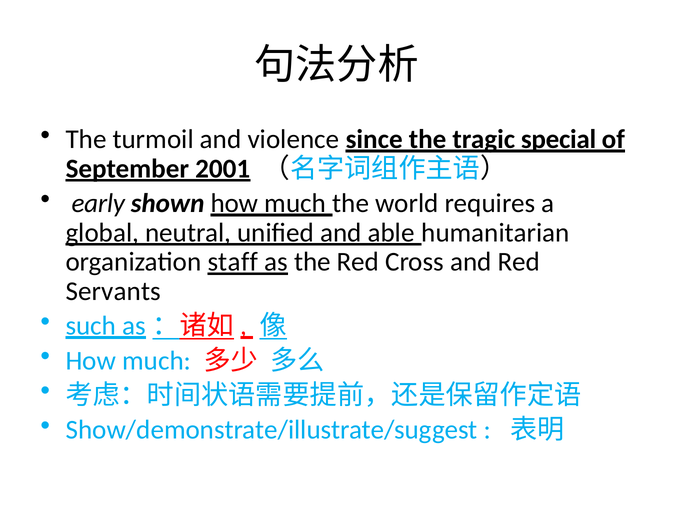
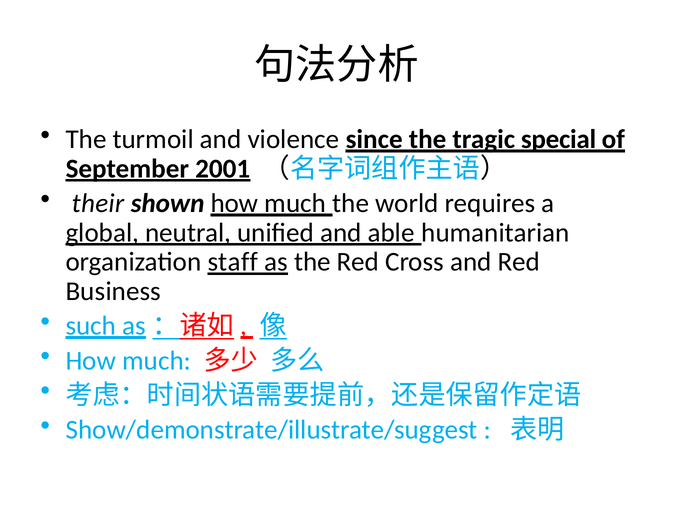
early: early -> their
Servants: Servants -> Business
